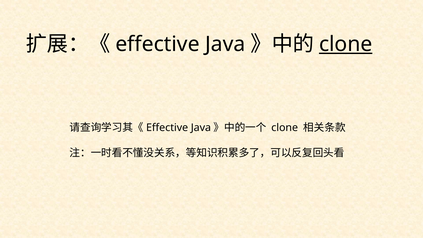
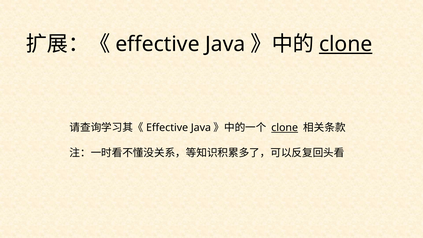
clone at (285, 128) underline: none -> present
